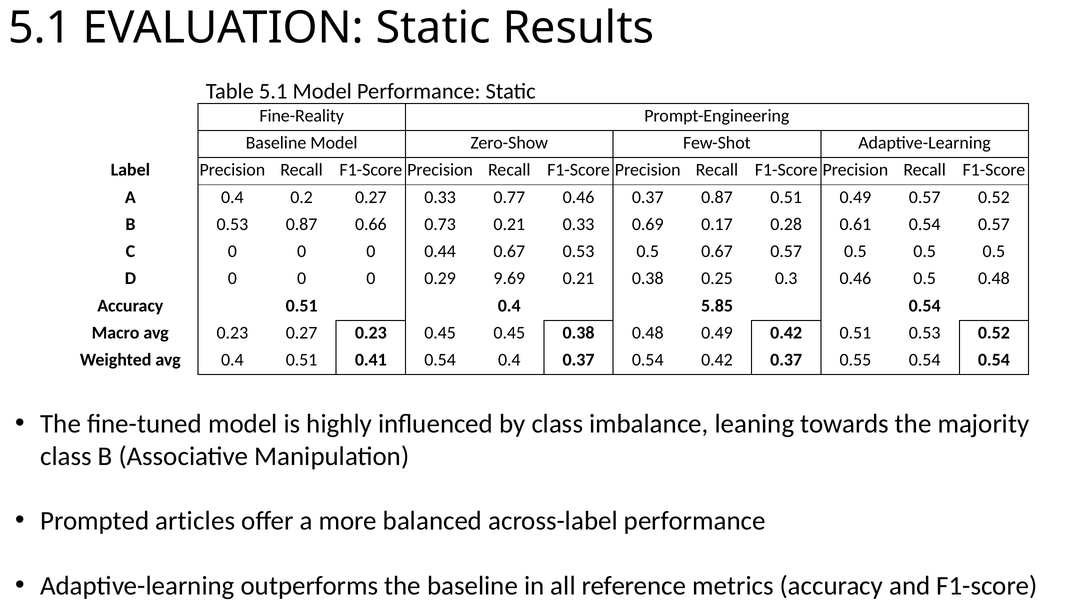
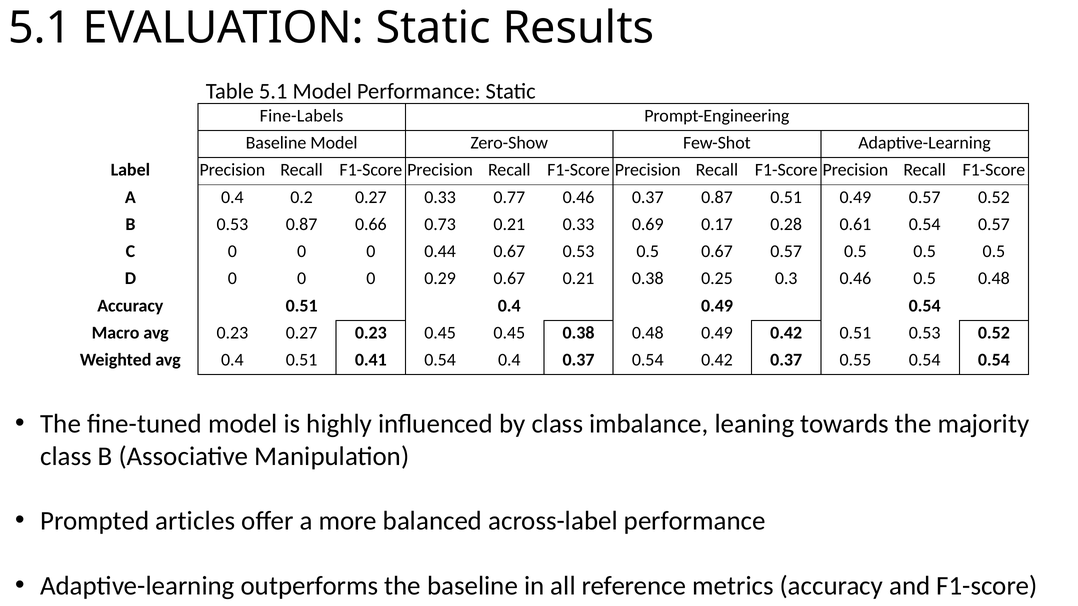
Fine-Reality: Fine-Reality -> Fine-Labels
0.29 9.69: 9.69 -> 0.67
0.4 5.85: 5.85 -> 0.49
